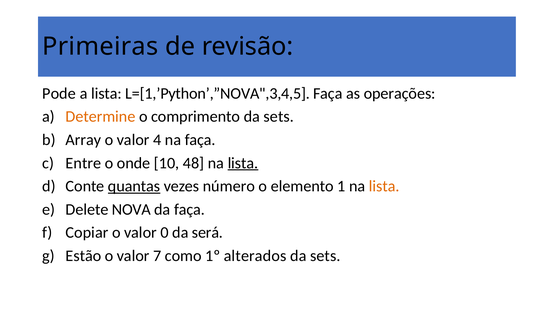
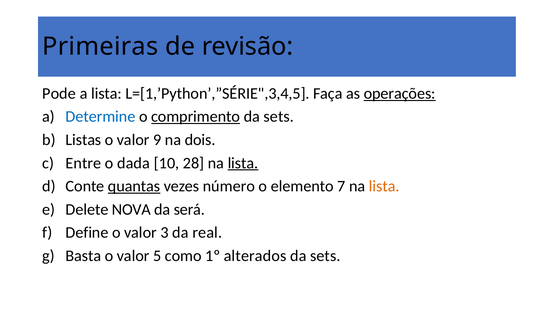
L=[1,’Python’,”NOVA",3,4,5: L=[1,’Python’,”NOVA",3,4,5 -> L=[1,’Python’,”SÉRIE",3,4,5
operações underline: none -> present
Determine colour: orange -> blue
comprimento underline: none -> present
Array: Array -> Listas
4: 4 -> 9
na faça: faça -> dois
onde: onde -> dada
48: 48 -> 28
1: 1 -> 7
da faça: faça -> será
Copiar: Copiar -> Define
0: 0 -> 3
será: será -> real
Estão: Estão -> Basta
7: 7 -> 5
